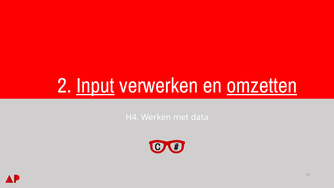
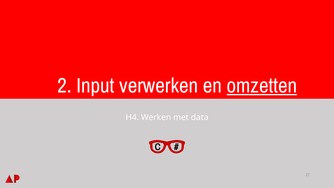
Input underline: present -> none
